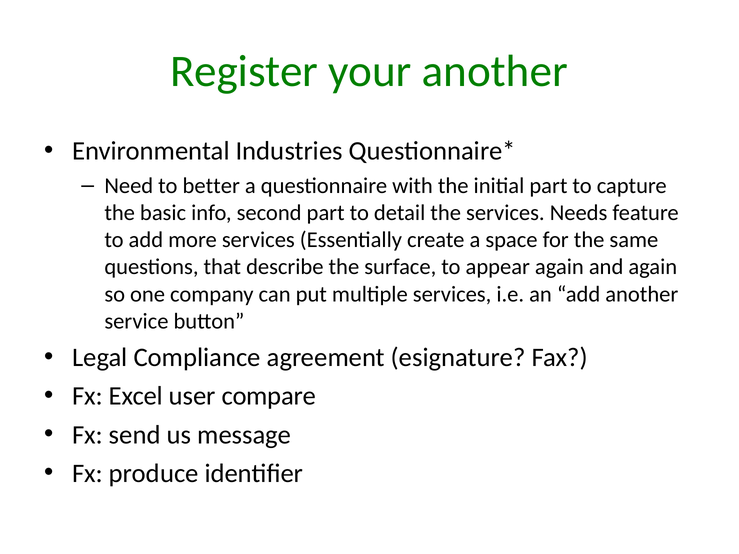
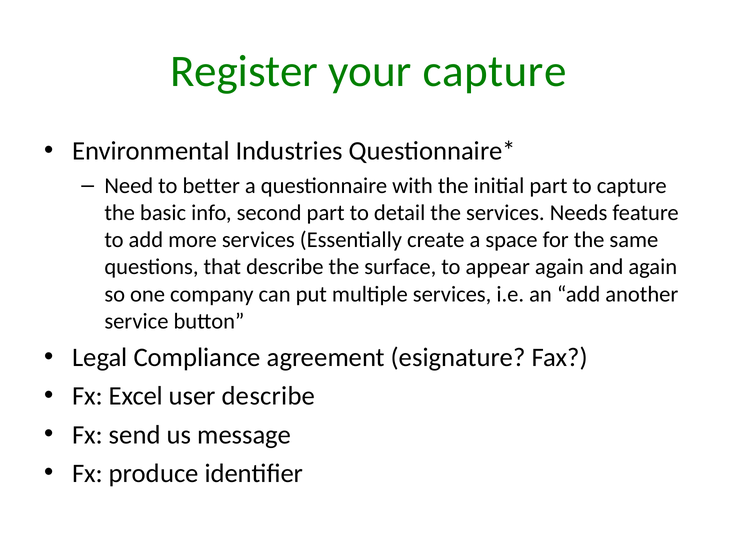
your another: another -> capture
user compare: compare -> describe
